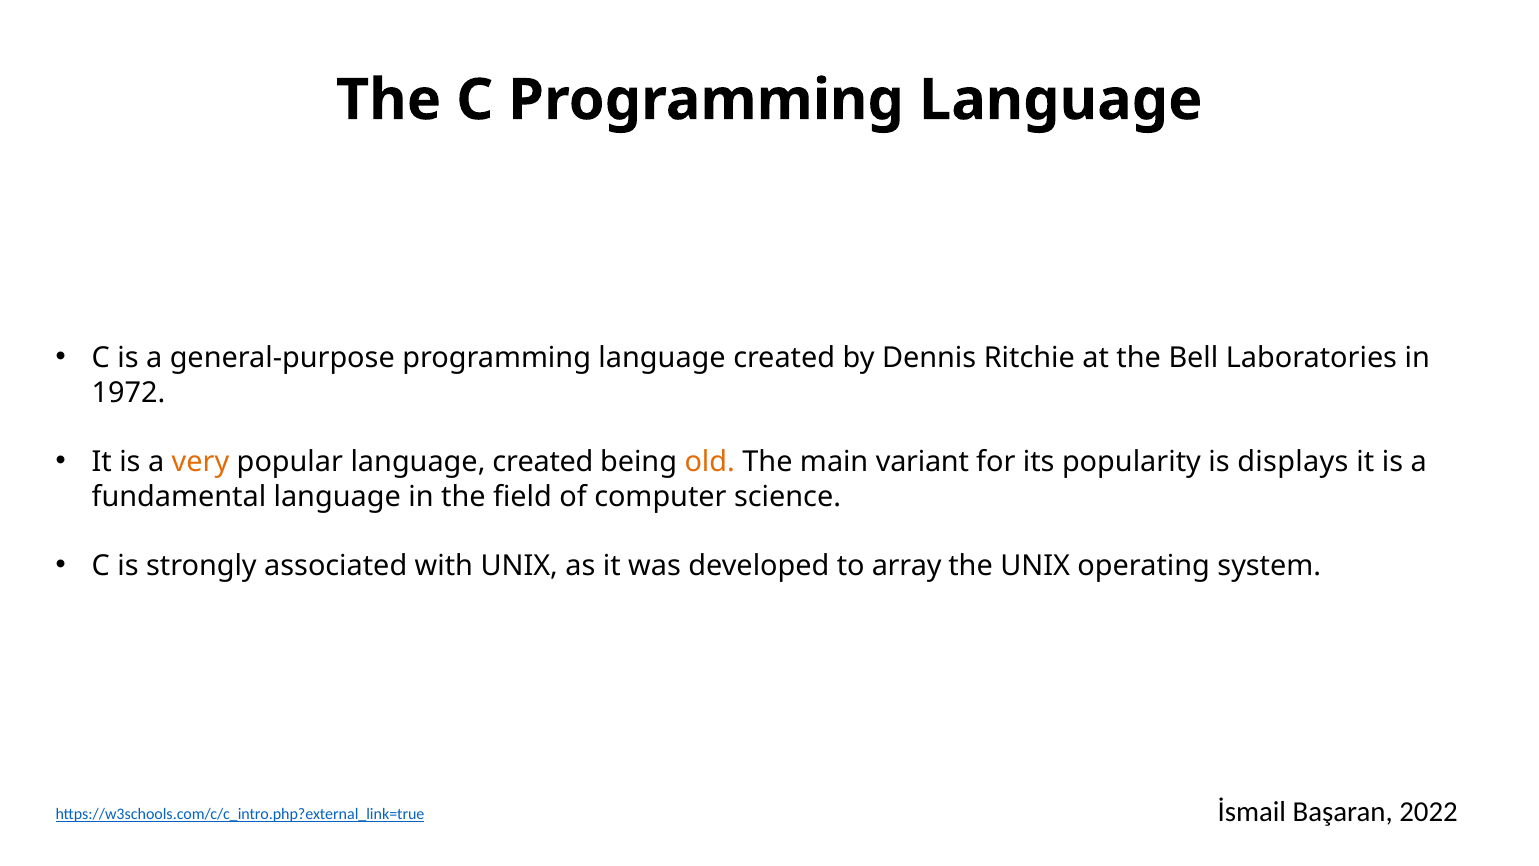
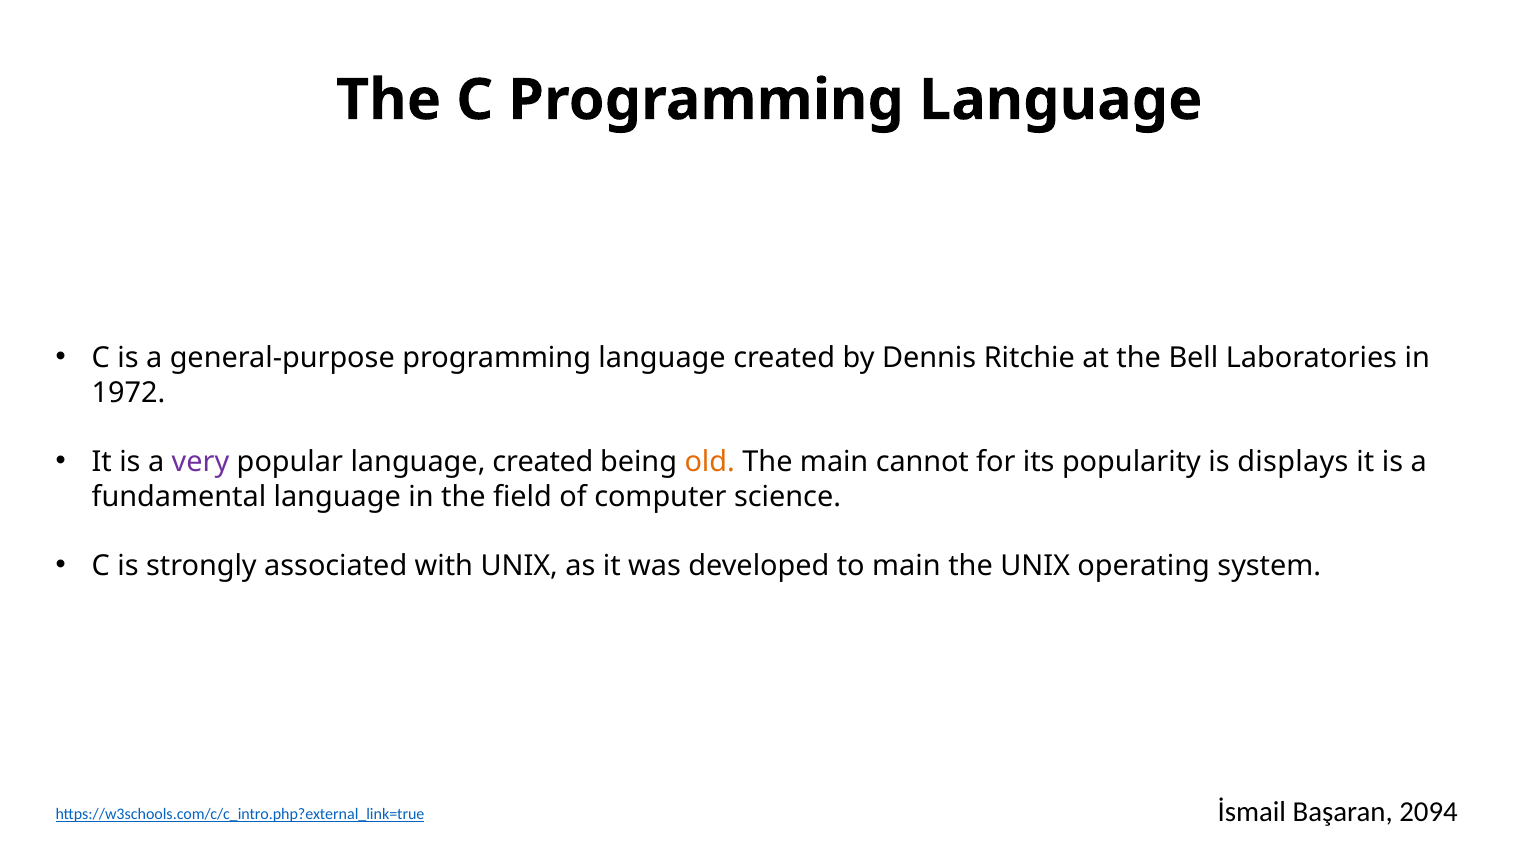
very colour: orange -> purple
variant: variant -> cannot
to array: array -> main
2022: 2022 -> 2094
